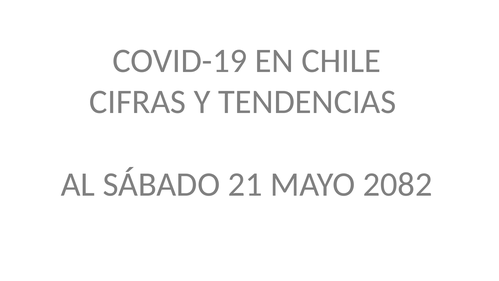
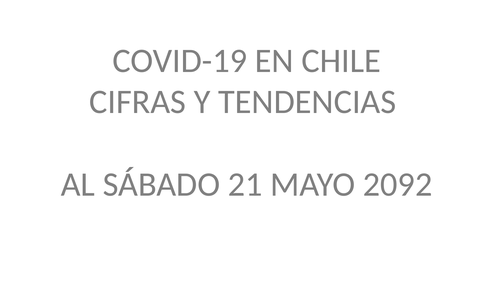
2082: 2082 -> 2092
